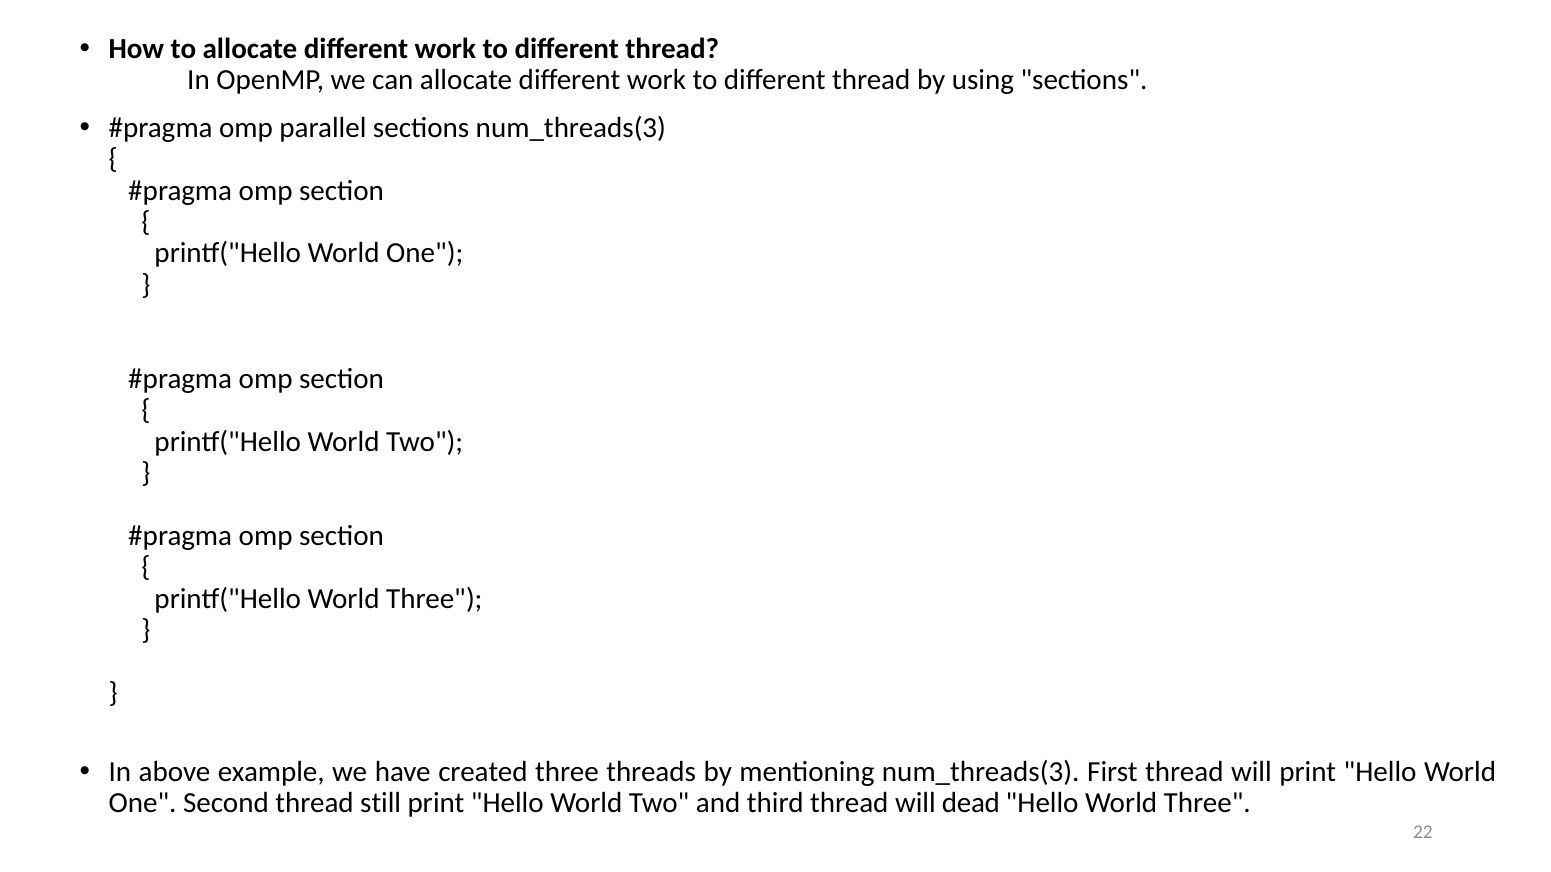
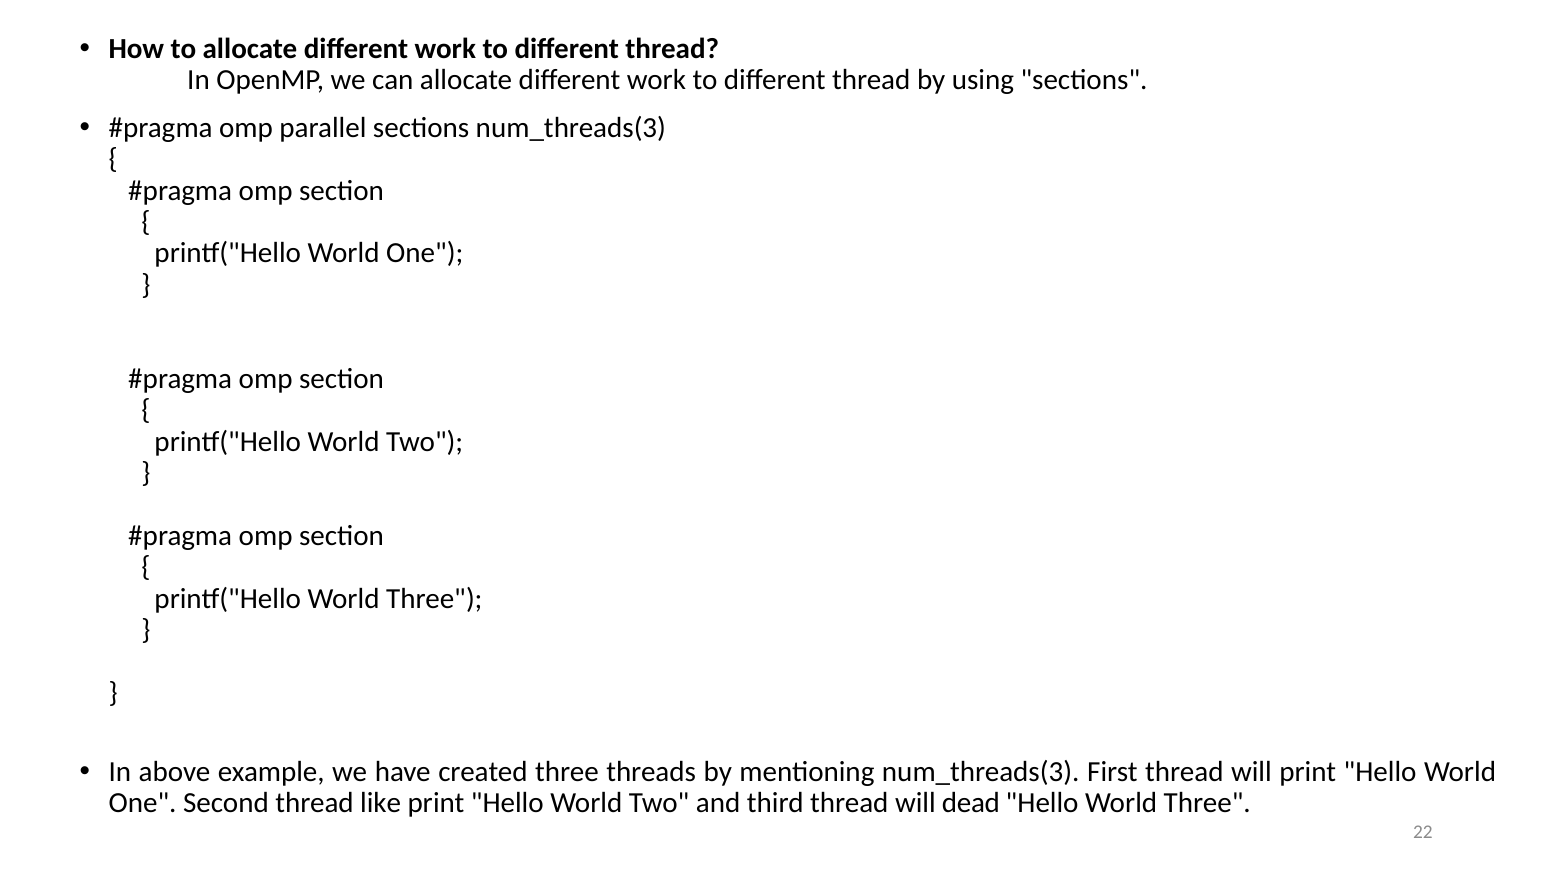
still: still -> like
